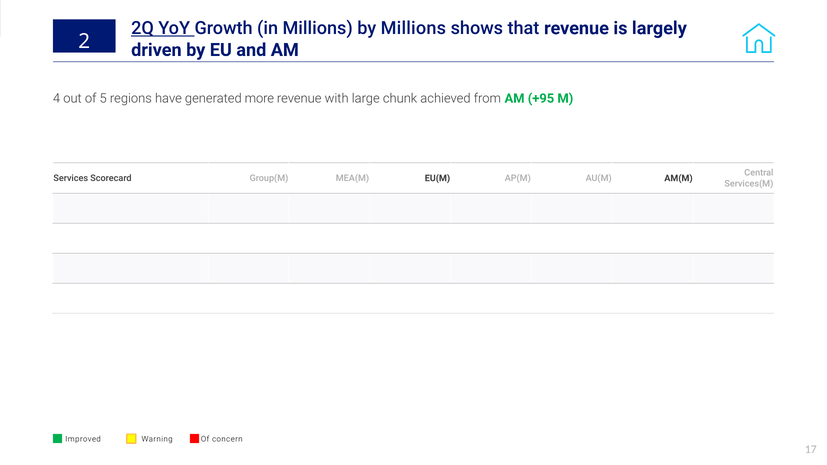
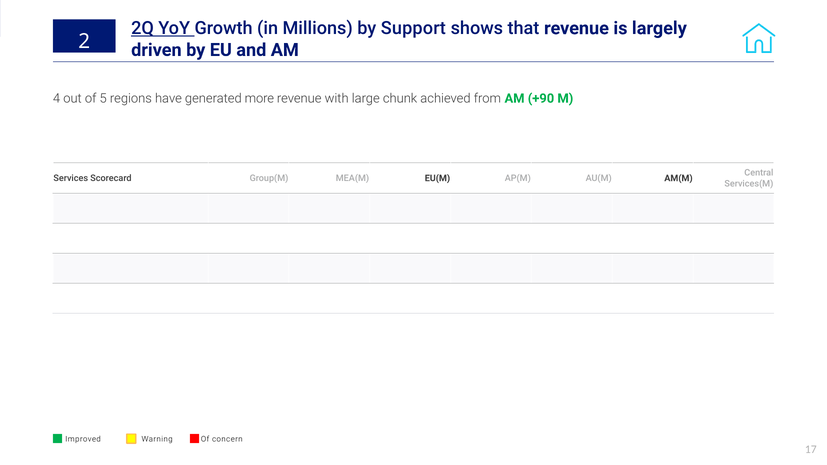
by Millions: Millions -> Support
+95: +95 -> +90
